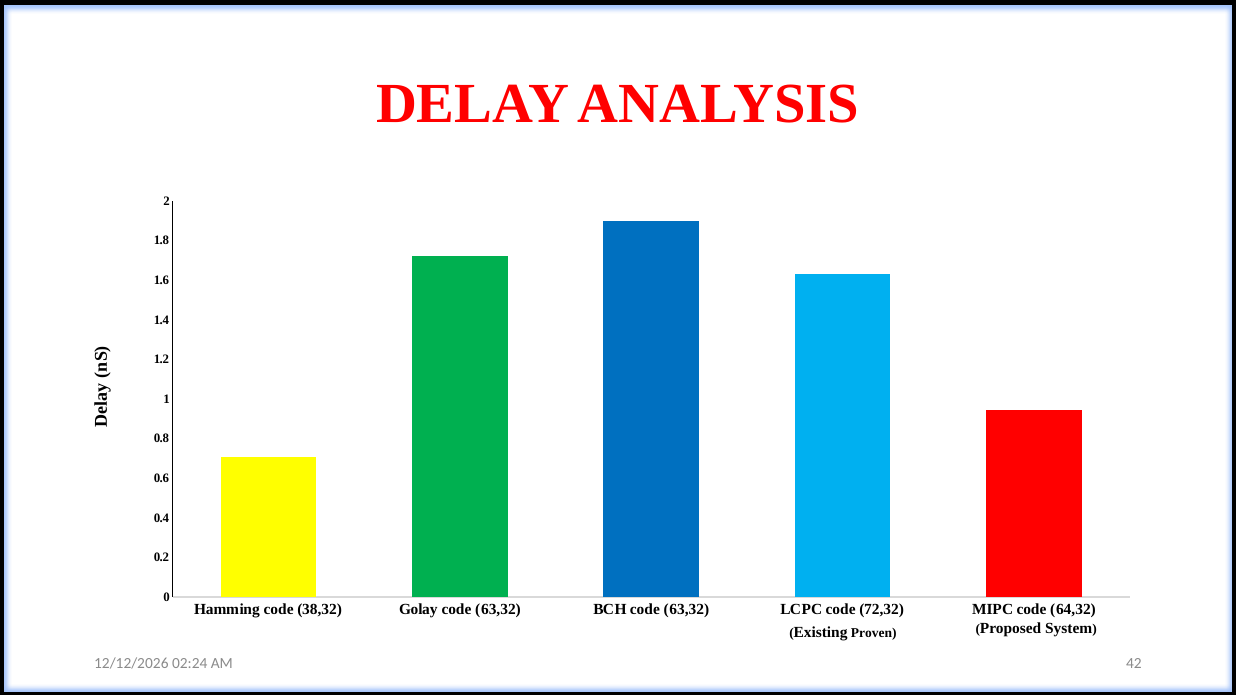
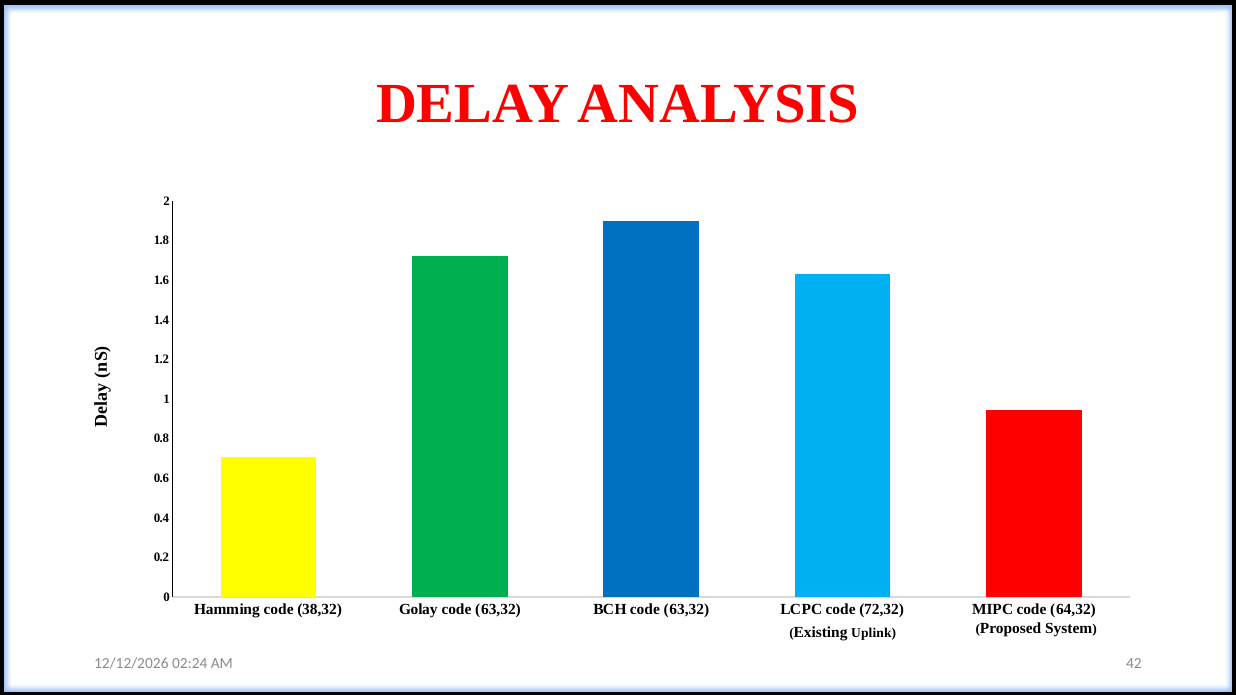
Proven: Proven -> Uplink
